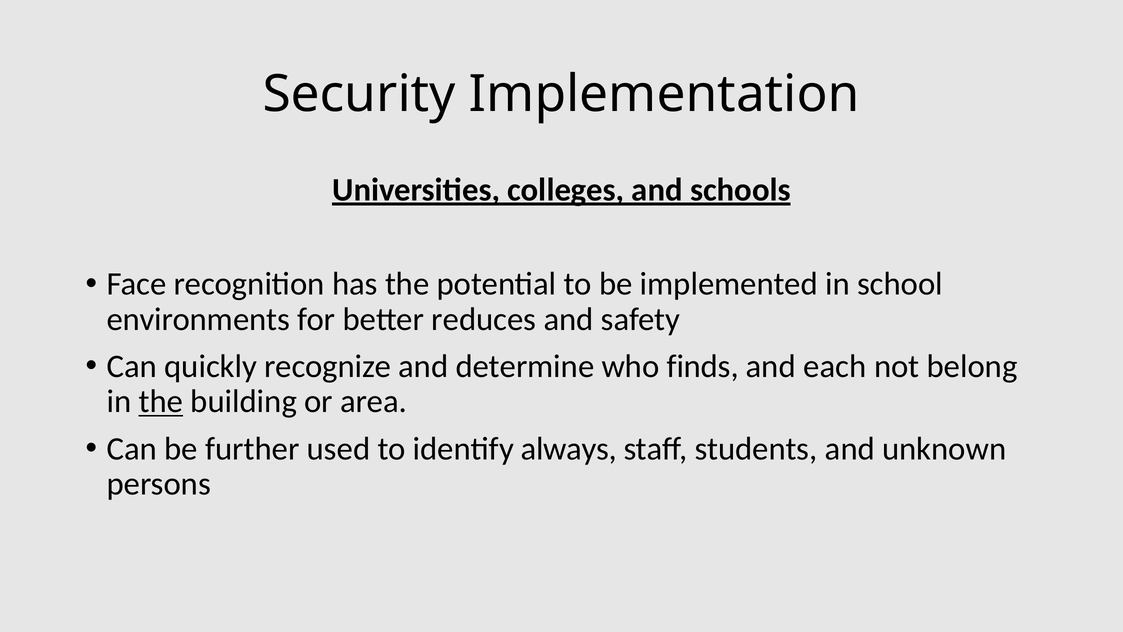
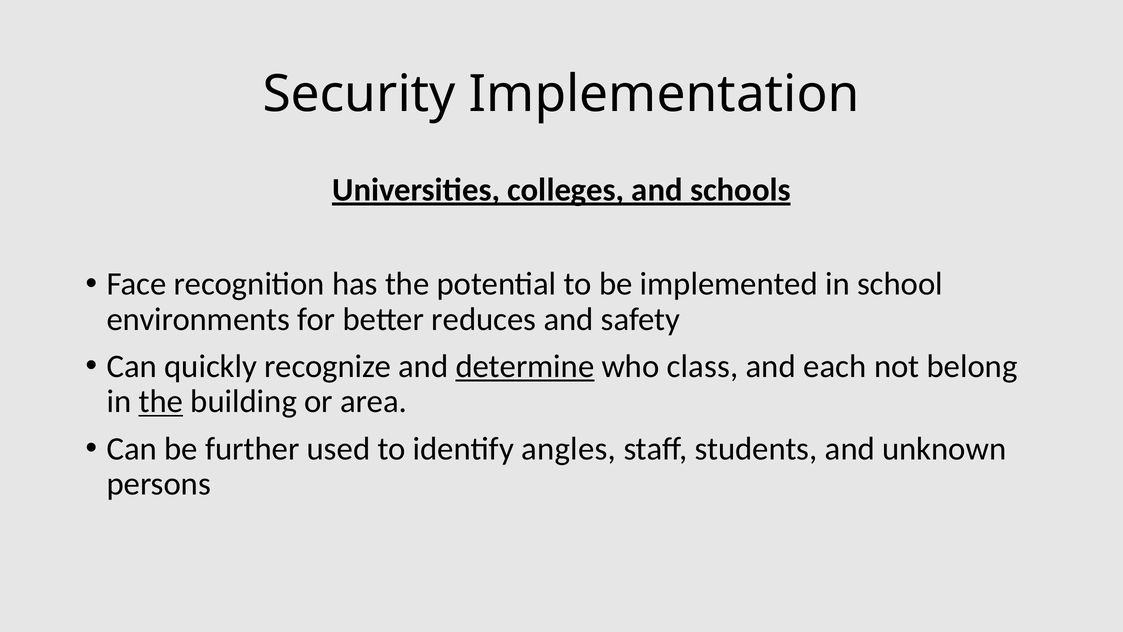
determine underline: none -> present
finds: finds -> class
always: always -> angles
